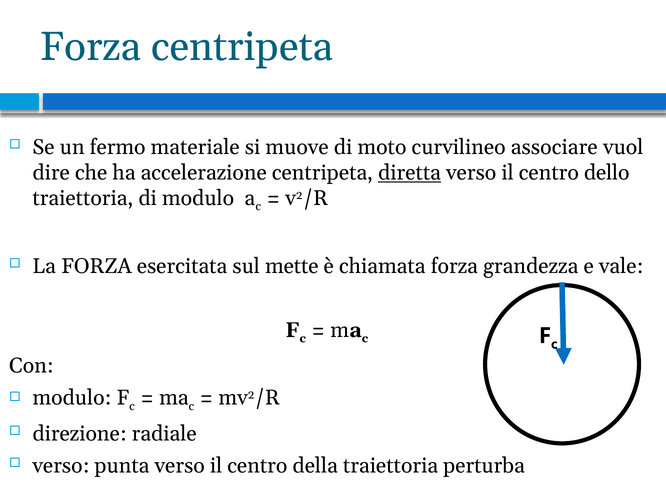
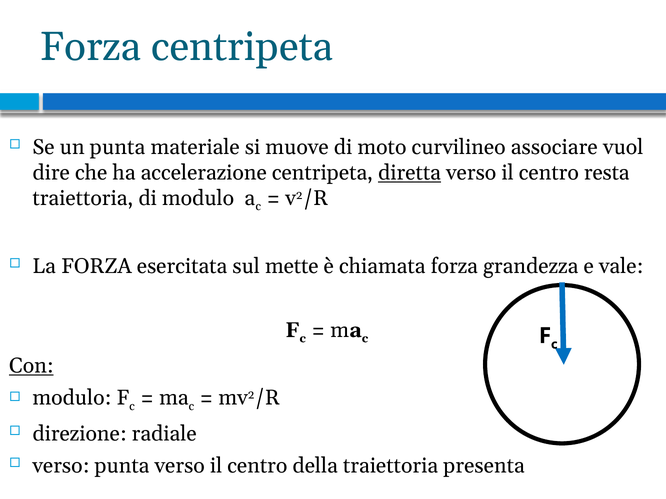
un fermo: fermo -> punta
dello: dello -> resta
Con underline: none -> present
perturba: perturba -> presenta
